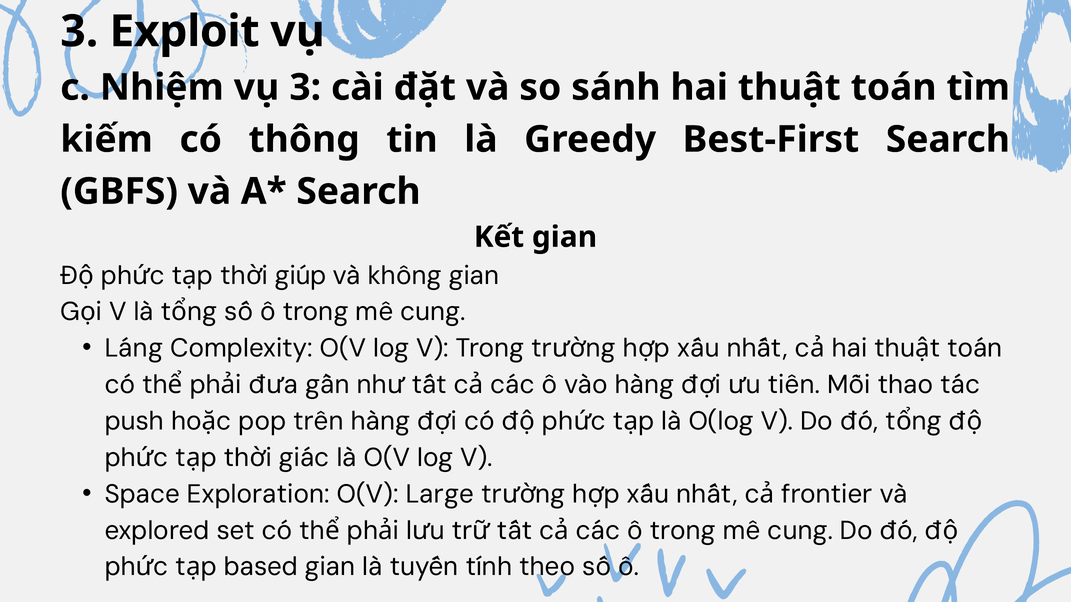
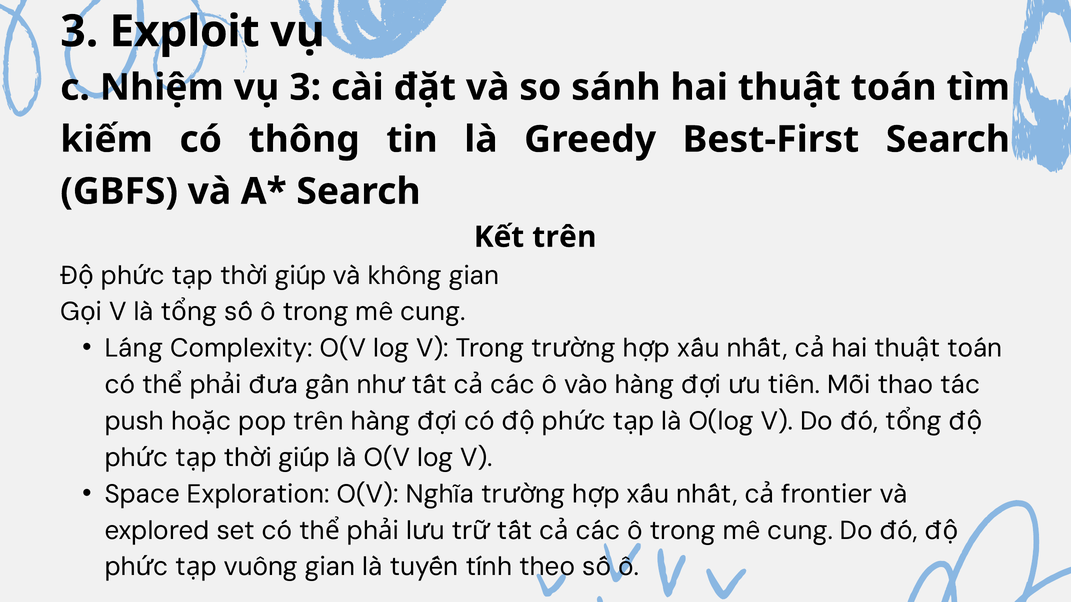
Kết gian: gian -> trên
giác at (304, 458): giác -> giúp
Large: Large -> Nghĩa
based: based -> vuông
